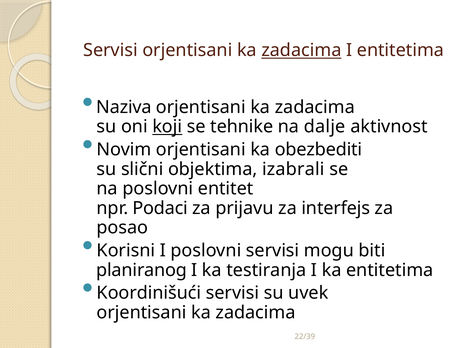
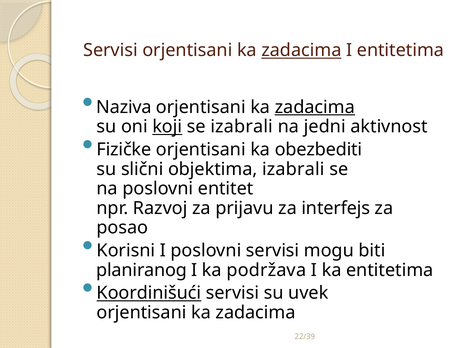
zadacima at (315, 107) underline: none -> present
se tehnike: tehnike -> izabrali
dalje: dalje -> jedni
Novim: Novim -> Fizičke
Podaci: Podaci -> Razvoj
testiranja: testiranja -> podržava
Koordinišući underline: none -> present
